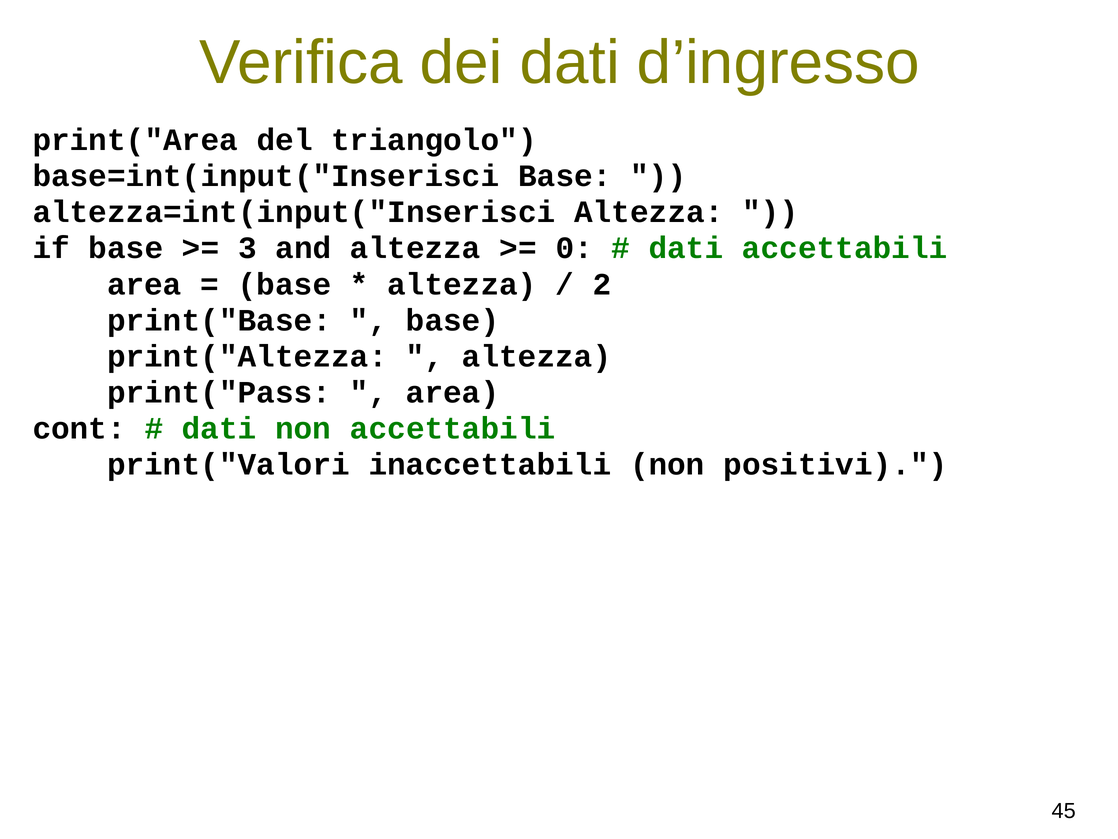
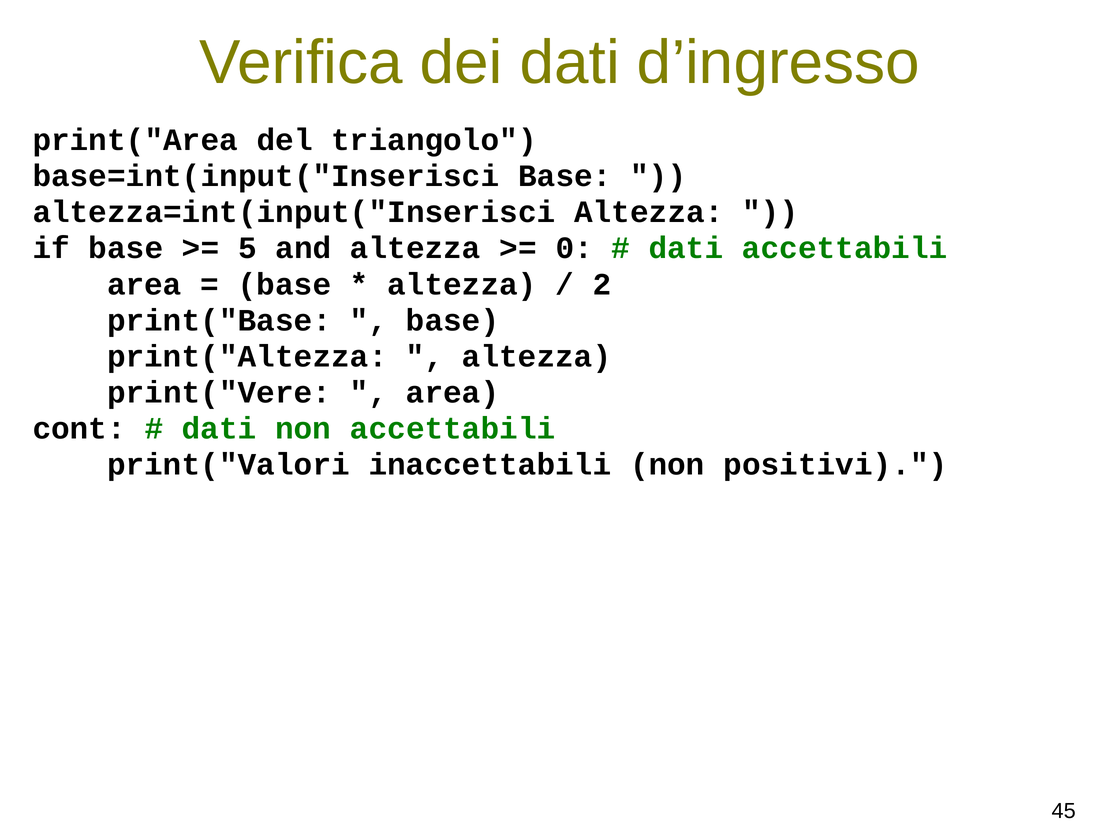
3: 3 -> 5
print("Pass: print("Pass -> print("Vere
